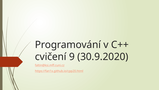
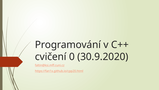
9: 9 -> 0
